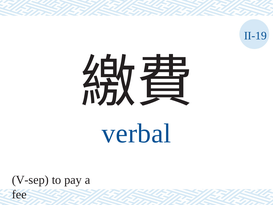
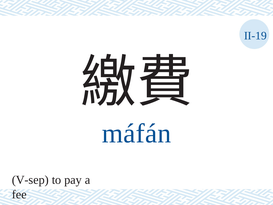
verbal: verbal -> máfán
